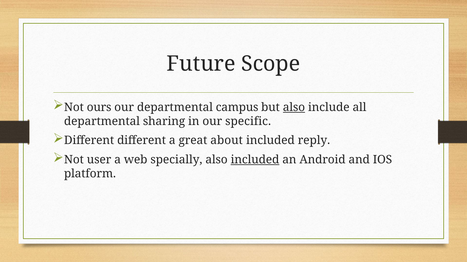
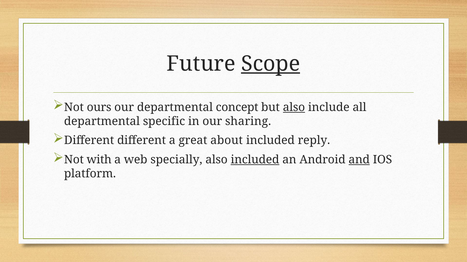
Scope underline: none -> present
campus: campus -> concept
sharing: sharing -> specific
specific: specific -> sharing
user: user -> with
and underline: none -> present
